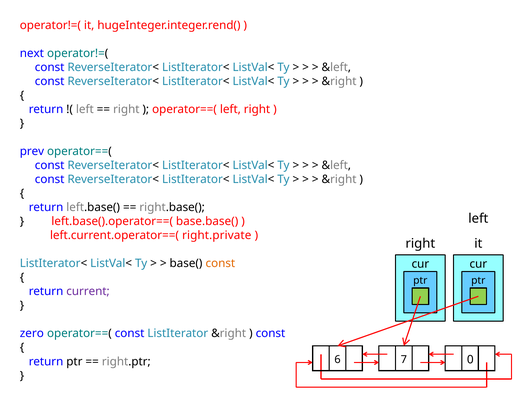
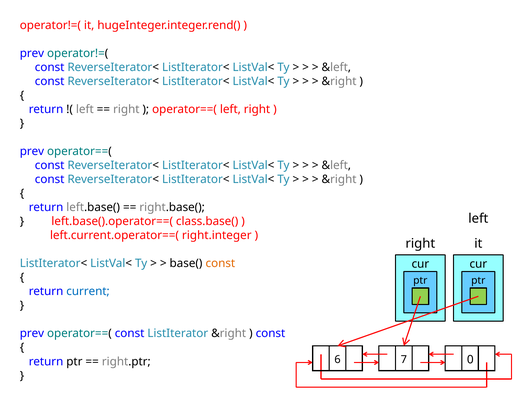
next at (32, 54): next -> prev
base.base(: base.base( -> class.base(
right.private: right.private -> right.integer
current colour: purple -> blue
zero at (32, 334): zero -> prev
